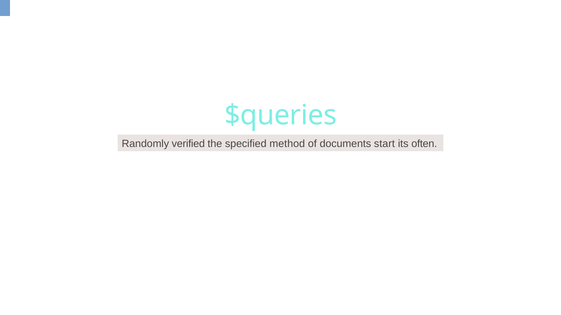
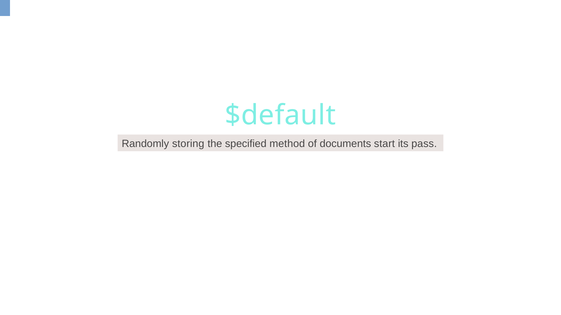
$queries: $queries -> $default
verified: verified -> storing
often: often -> pass
